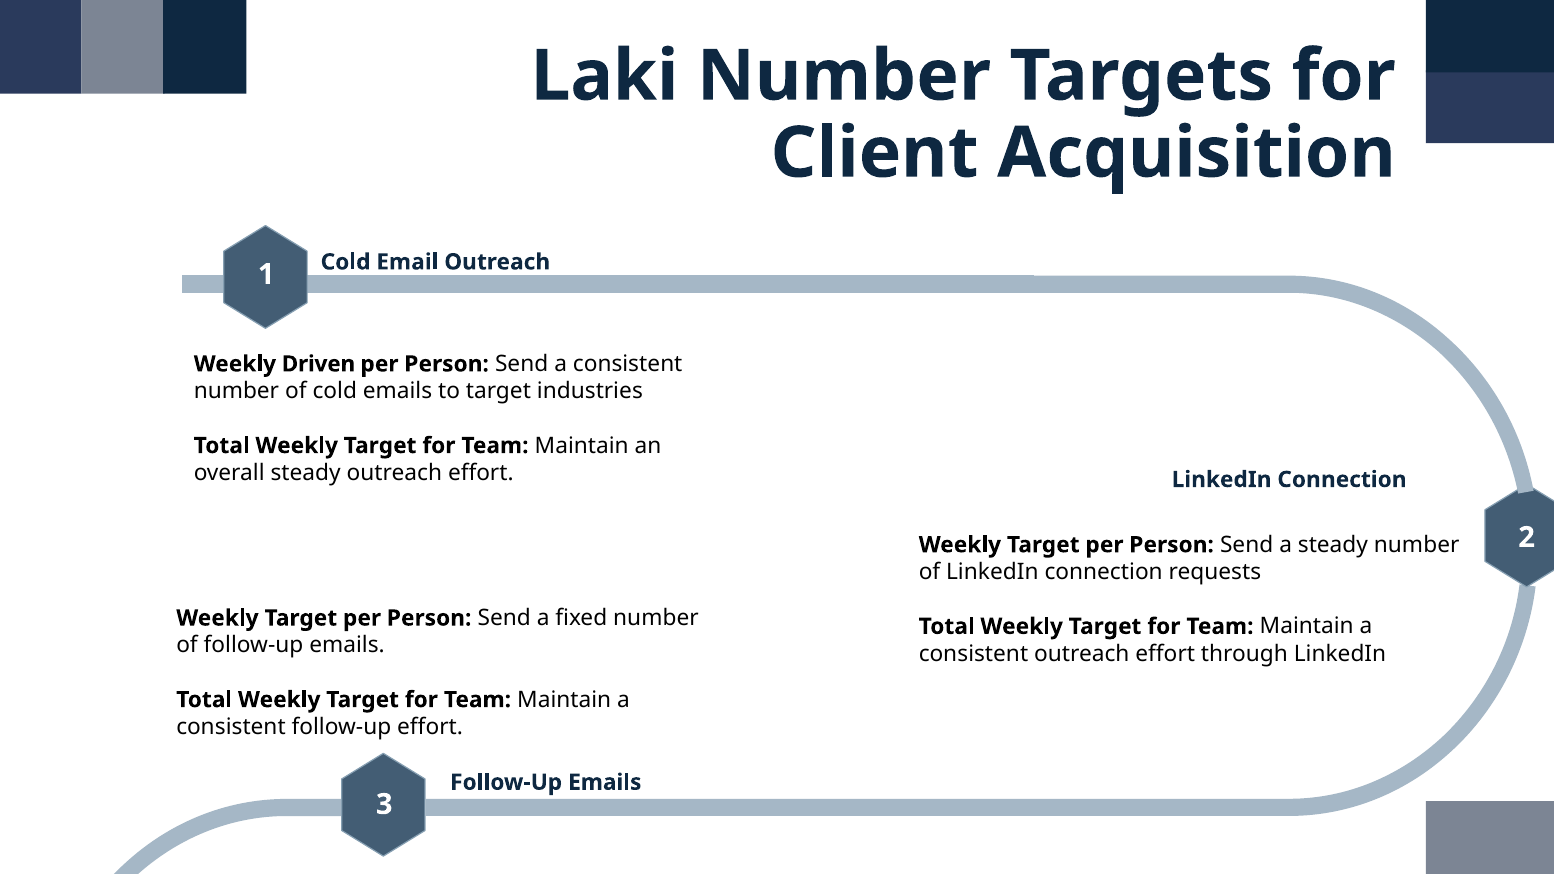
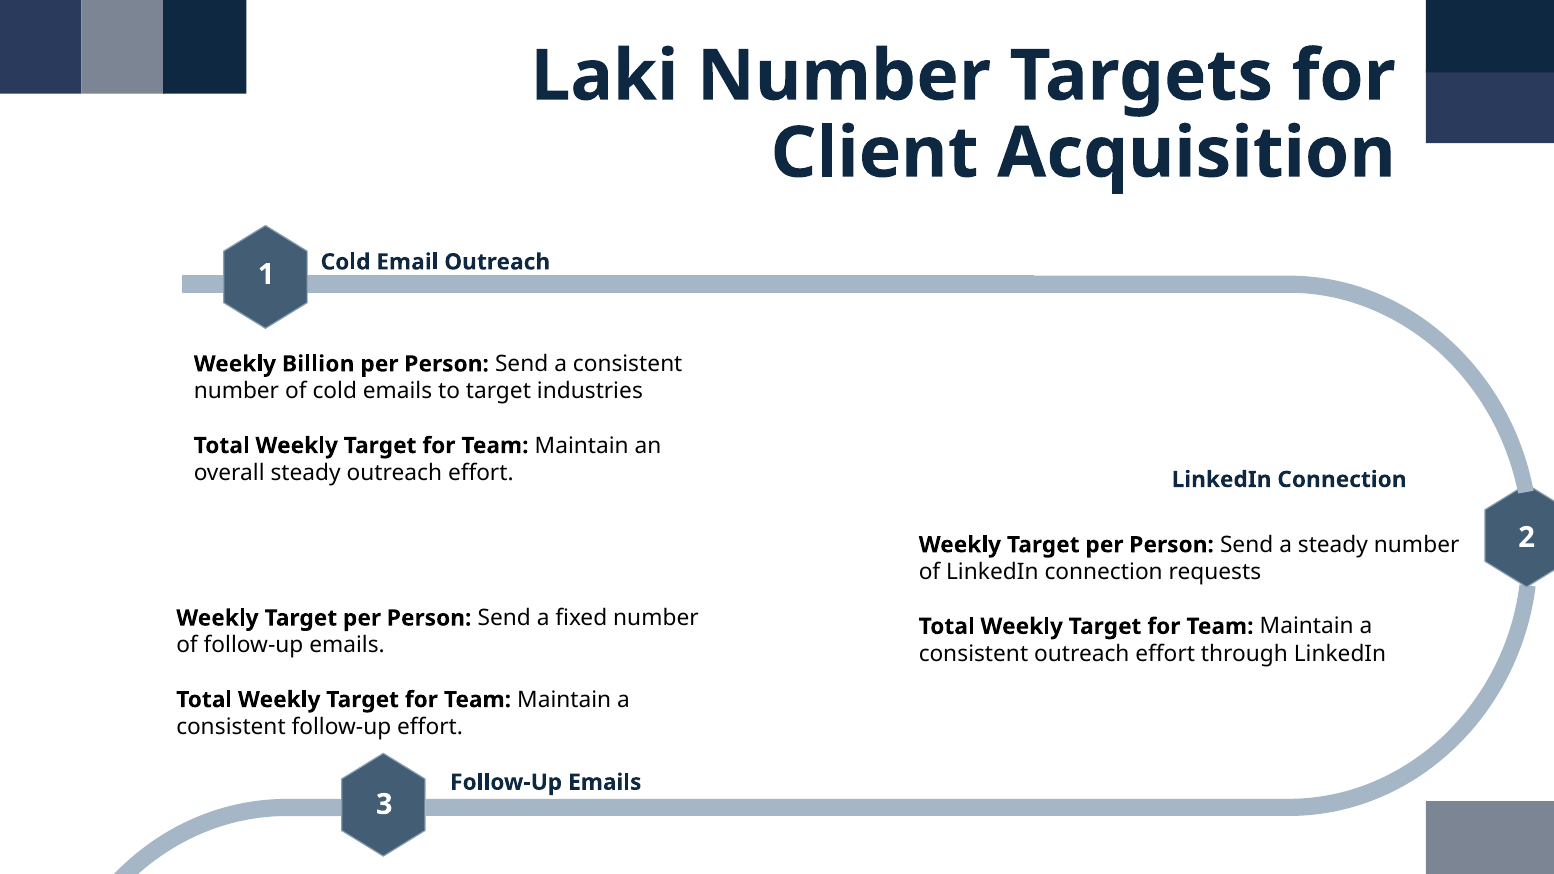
Driven: Driven -> Billion
